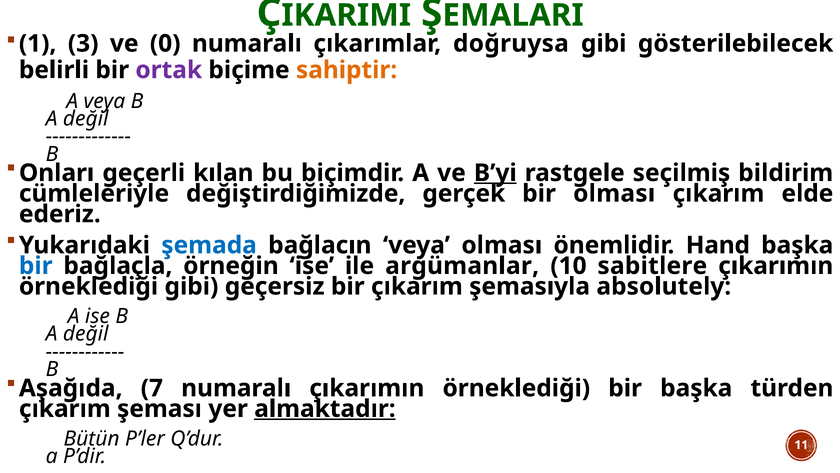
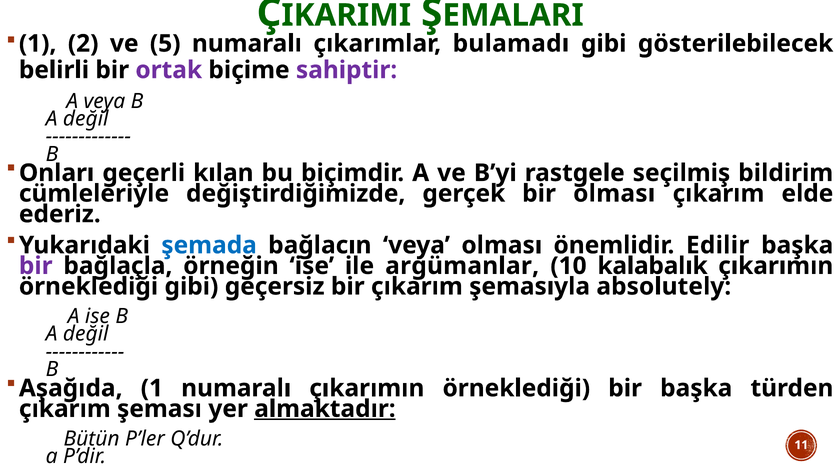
3: 3 -> 2
0: 0 -> 5
doğruysa: doğruysa -> bulamadı
sahiptir colour: orange -> purple
B’yi underline: present -> none
Hand: Hand -> Edilir
bir at (36, 266) colour: blue -> purple
sabitlere: sabitlere -> kalabalık
Aşağıda 7: 7 -> 1
